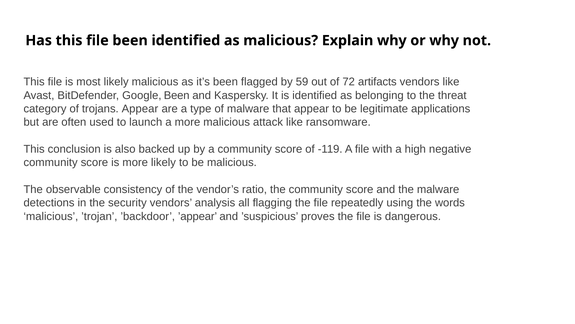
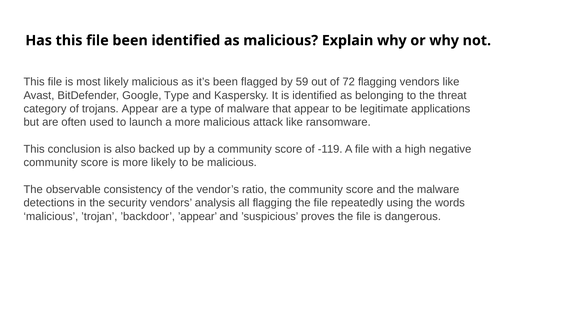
72 artifacts: artifacts -> flagging
Google Been: Been -> Type
